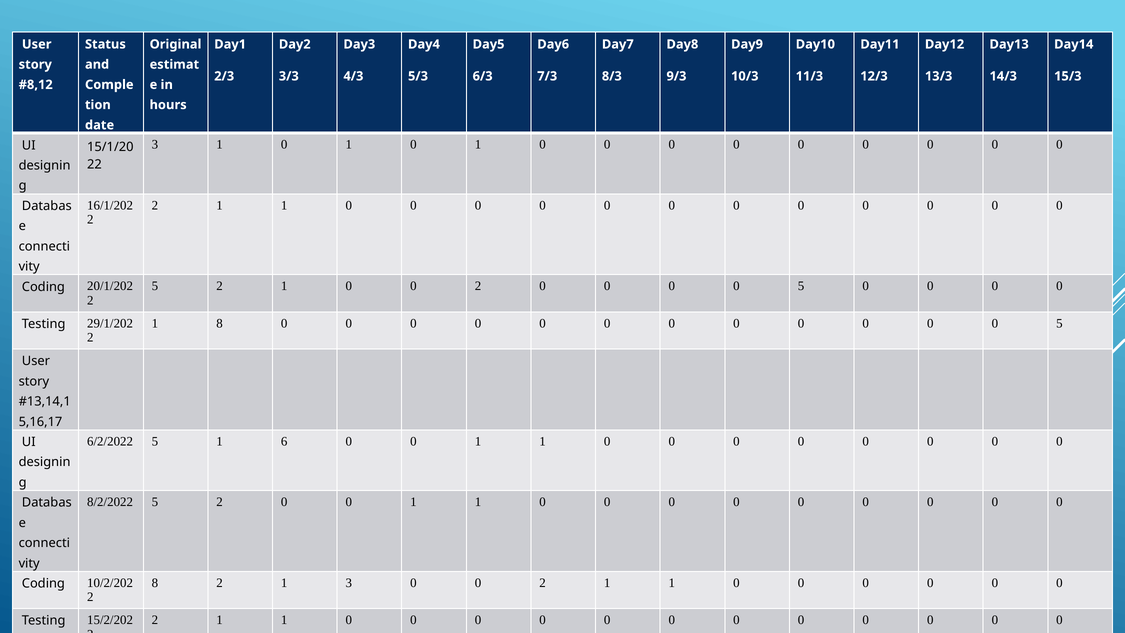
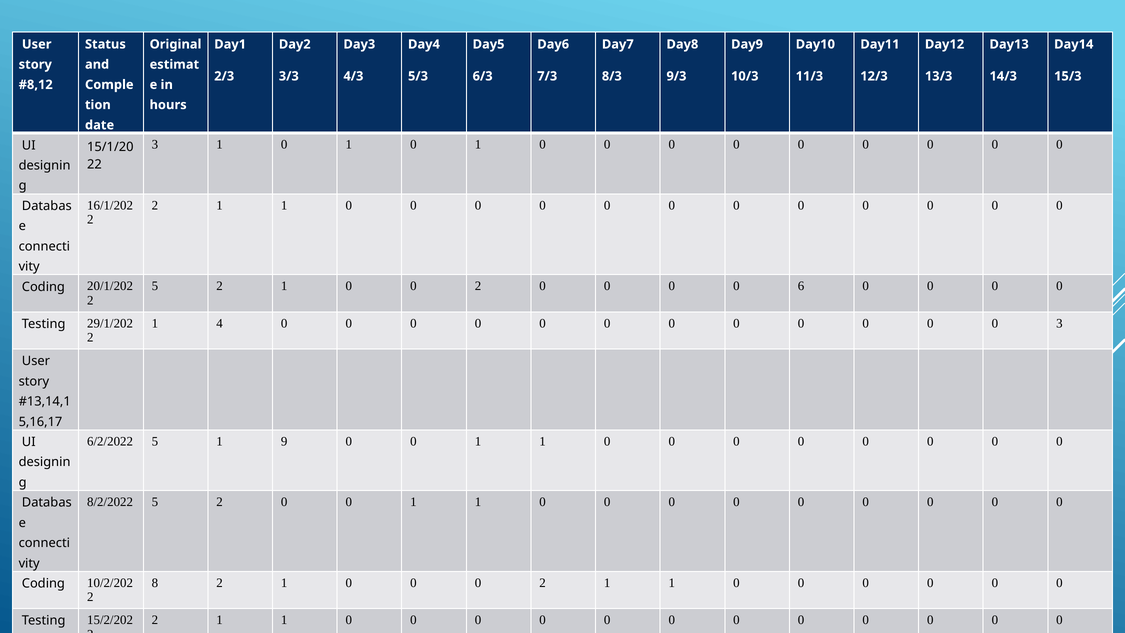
5 at (801, 286): 5 -> 6
1 8: 8 -> 4
5 at (1059, 323): 5 -> 3
6: 6 -> 9
8 2 1 3: 3 -> 0
